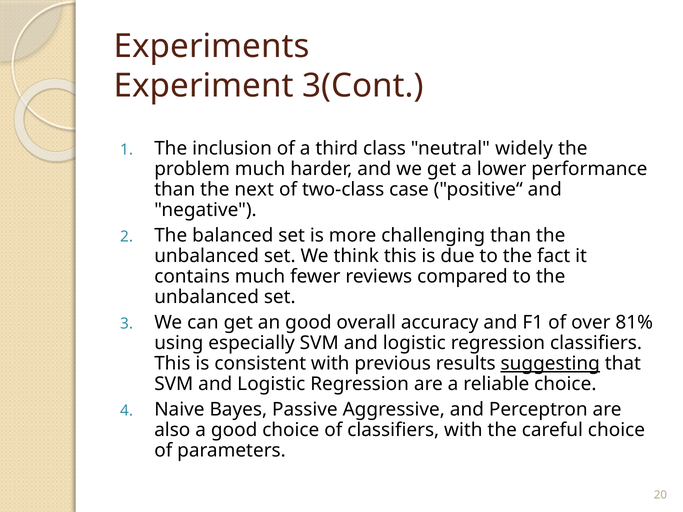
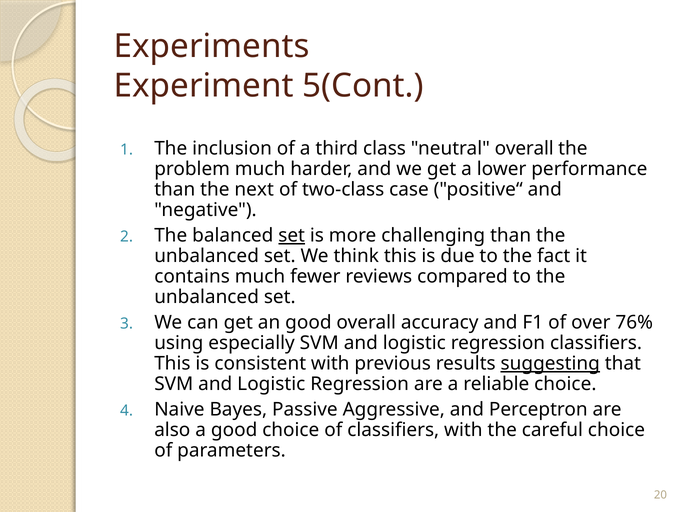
3(Cont: 3(Cont -> 5(Cont
neutral widely: widely -> overall
set at (292, 236) underline: none -> present
81%: 81% -> 76%
